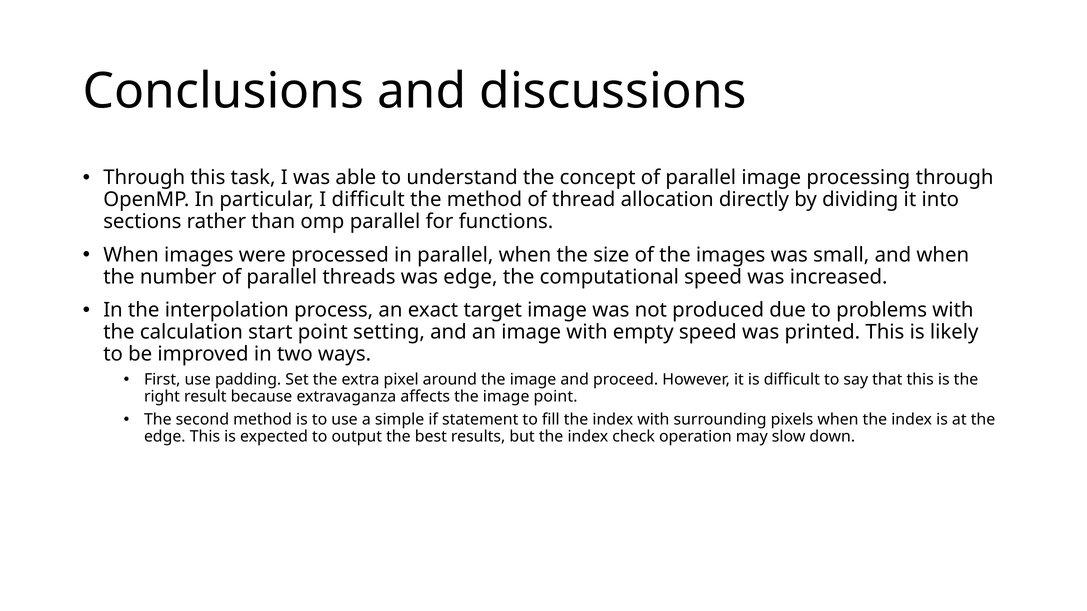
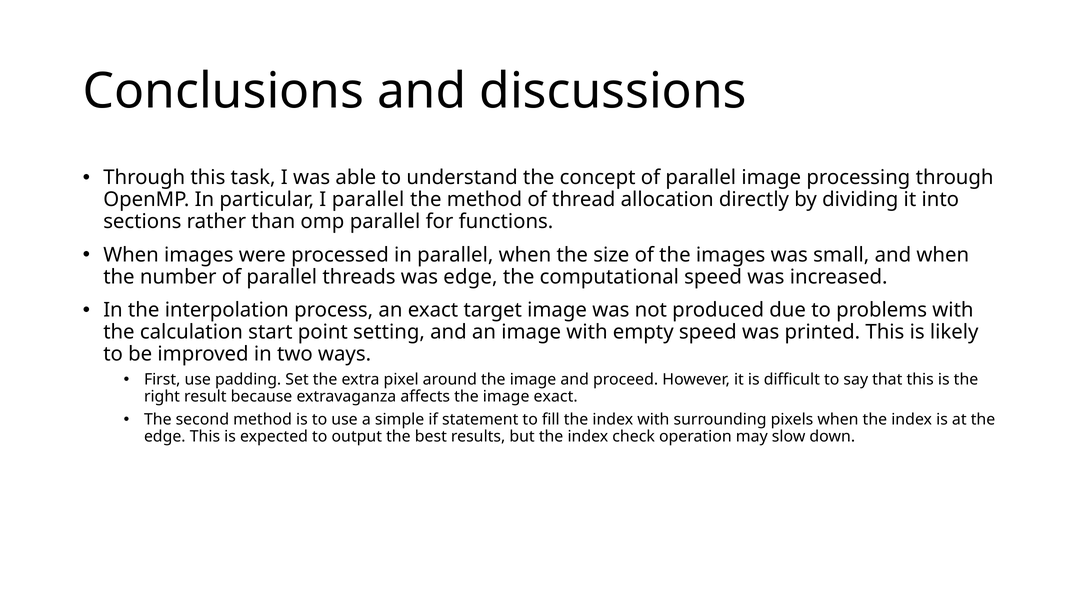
I difficult: difficult -> parallel
image point: point -> exact
